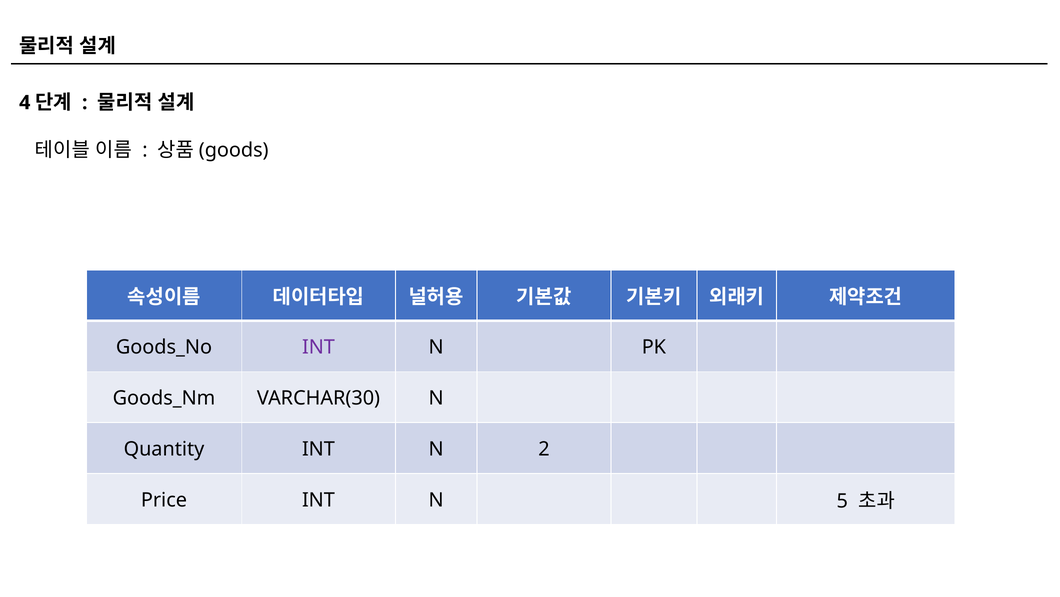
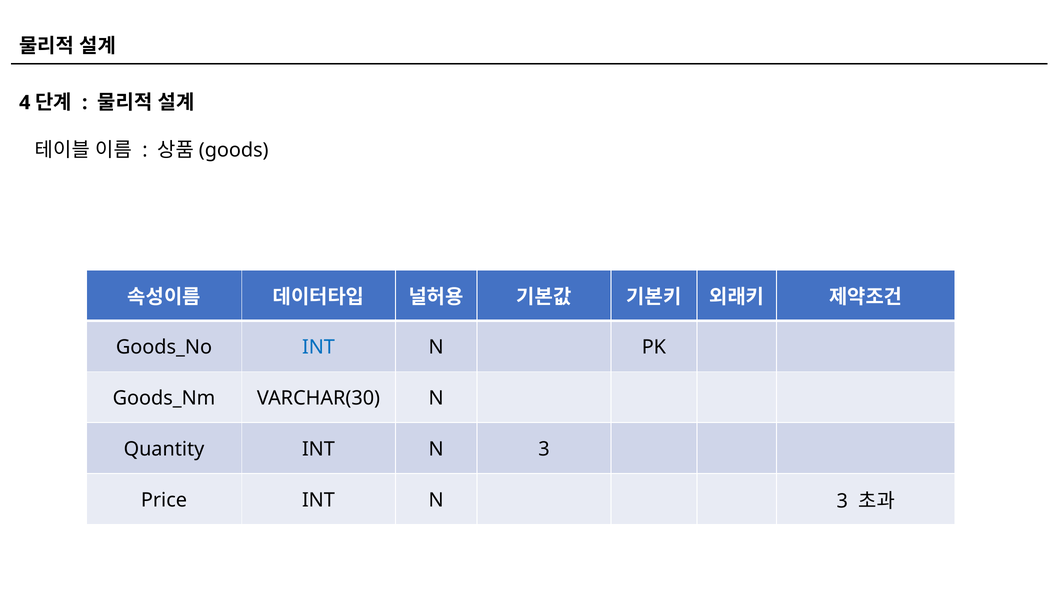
INT at (319, 347) colour: purple -> blue
Quantity INT N 2: 2 -> 3
Price INT N 5: 5 -> 3
